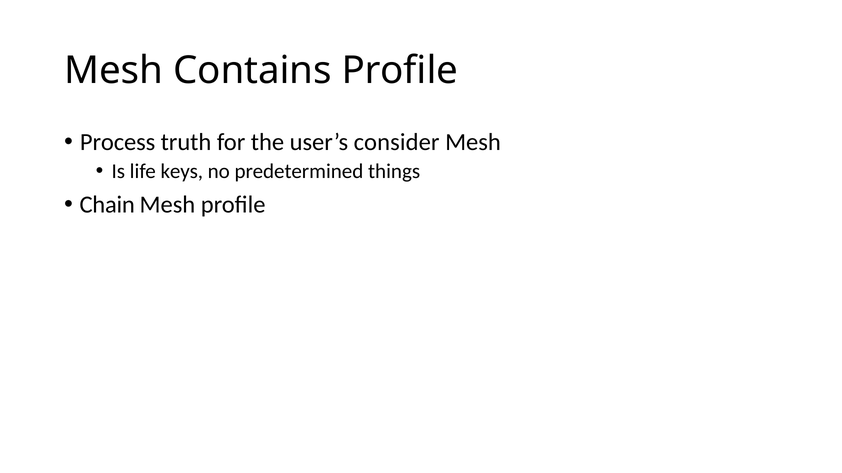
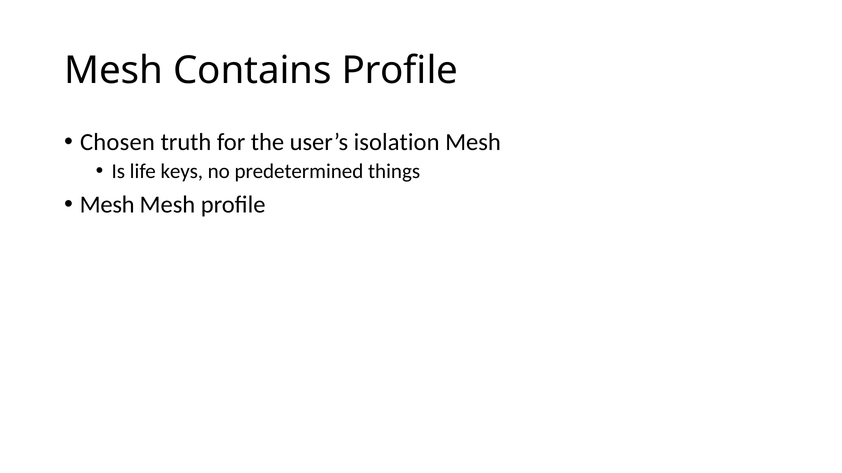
Process: Process -> Chosen
consider: consider -> isolation
Chain at (107, 205): Chain -> Mesh
